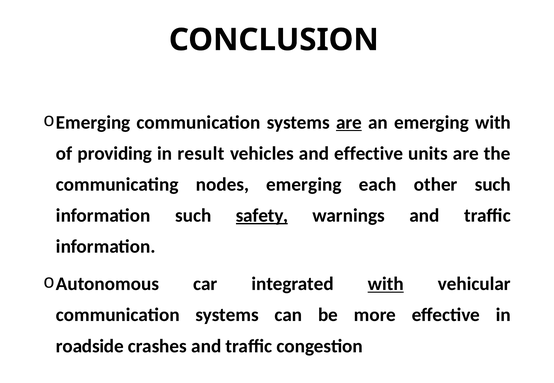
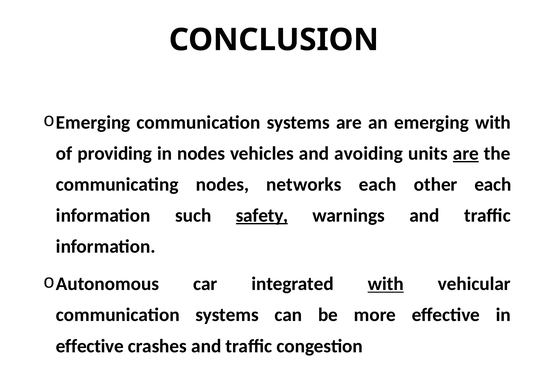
are at (349, 123) underline: present -> none
in result: result -> nodes
and effective: effective -> avoiding
are at (466, 154) underline: none -> present
nodes emerging: emerging -> networks
other such: such -> each
roadside at (90, 346): roadside -> effective
